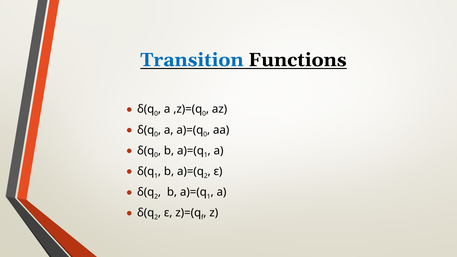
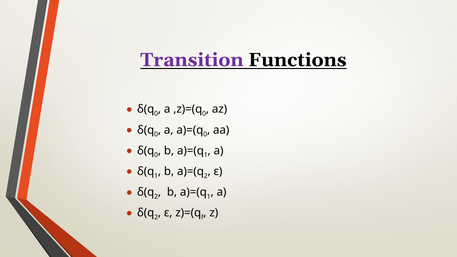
Transition colour: blue -> purple
